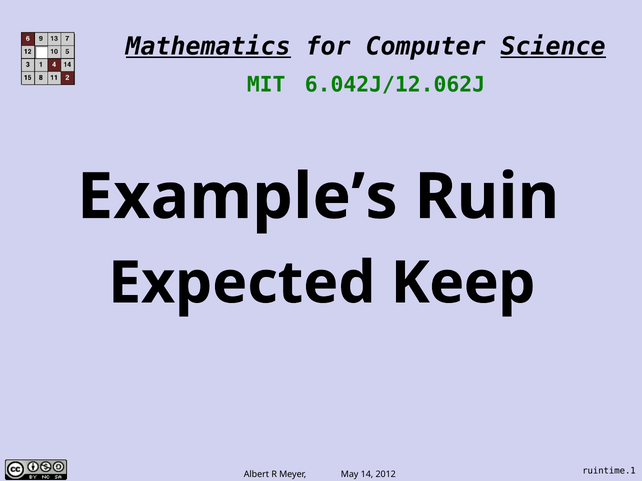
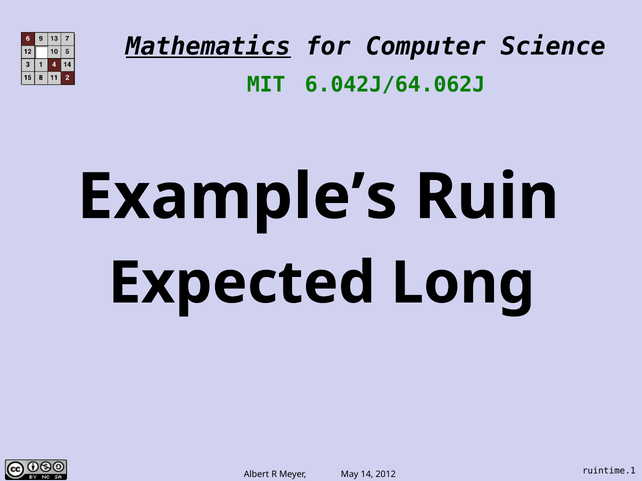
Science underline: present -> none
6.042J/12.062J: 6.042J/12.062J -> 6.042J/64.062J
Keep: Keep -> Long
